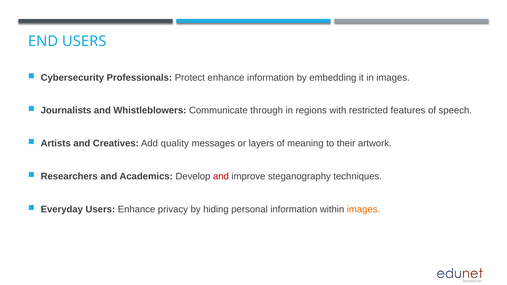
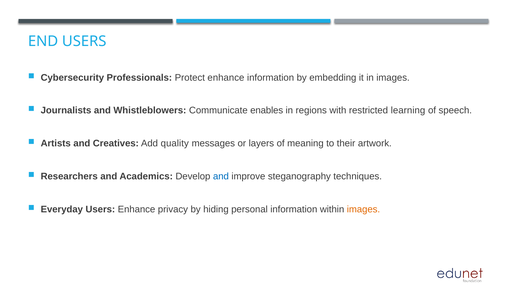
through: through -> enables
features: features -> learning
and at (221, 177) colour: red -> blue
